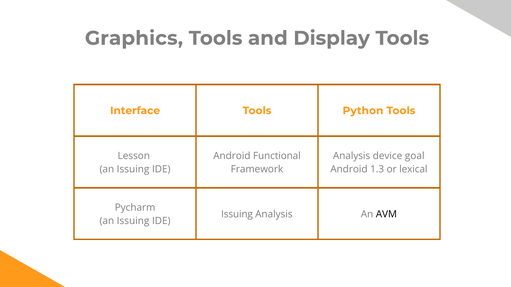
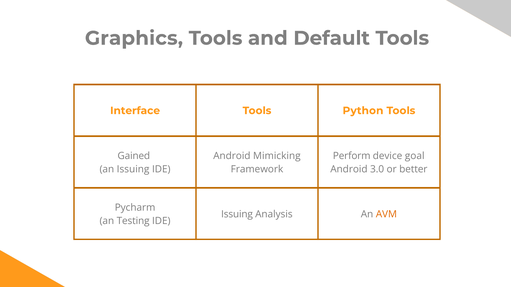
Display: Display -> Default
Lesson: Lesson -> Gained
Functional: Functional -> Mimicking
Analysis at (352, 156): Analysis -> Perform
1.3: 1.3 -> 3.0
lexical: lexical -> better
AVM colour: black -> orange
Issuing at (133, 221): Issuing -> Testing
